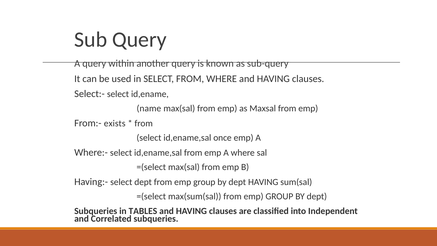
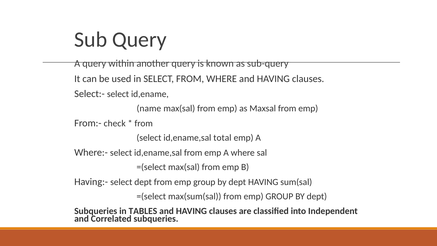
exists: exists -> check
once: once -> total
